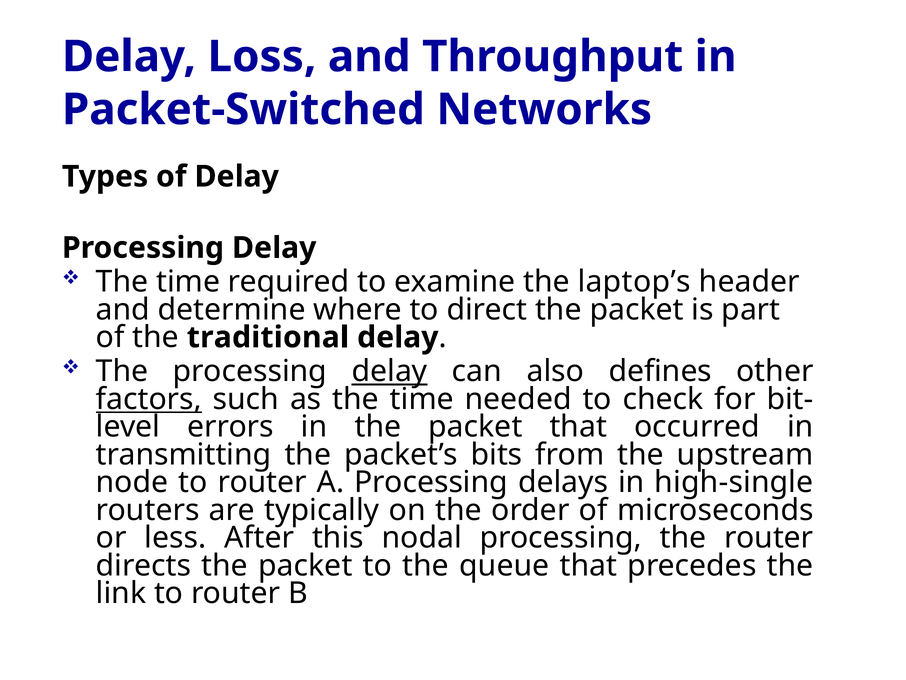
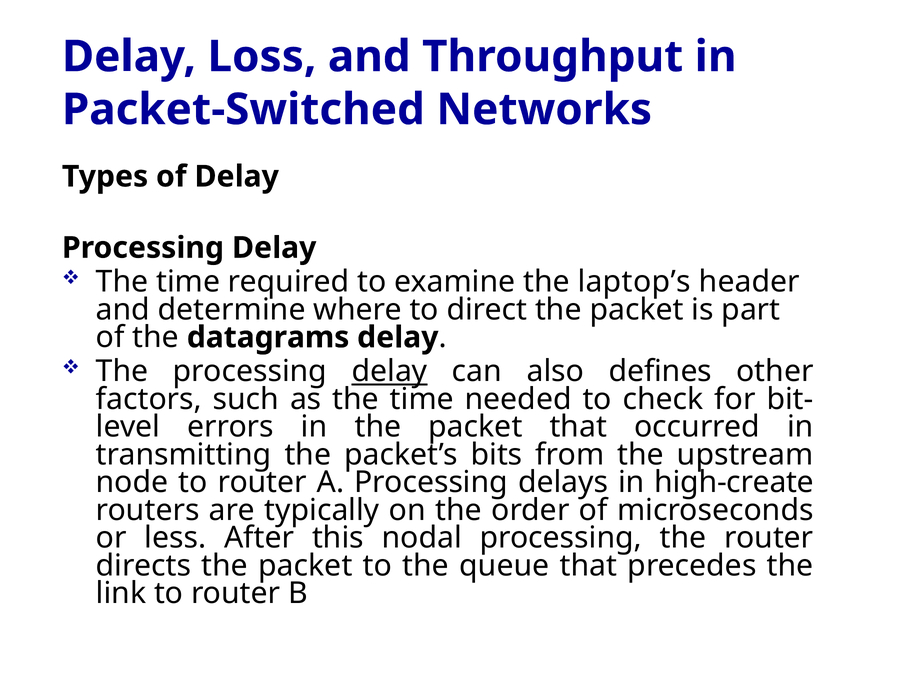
traditional: traditional -> datagrams
factors underline: present -> none
high-single: high-single -> high-create
